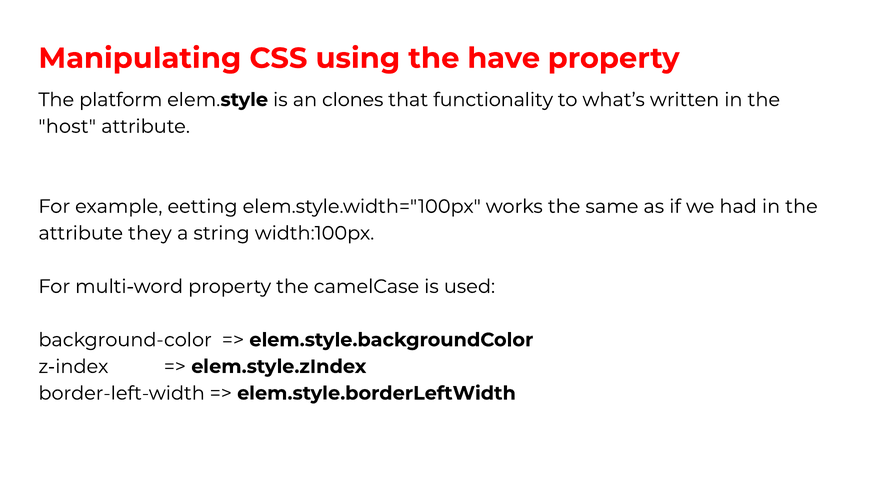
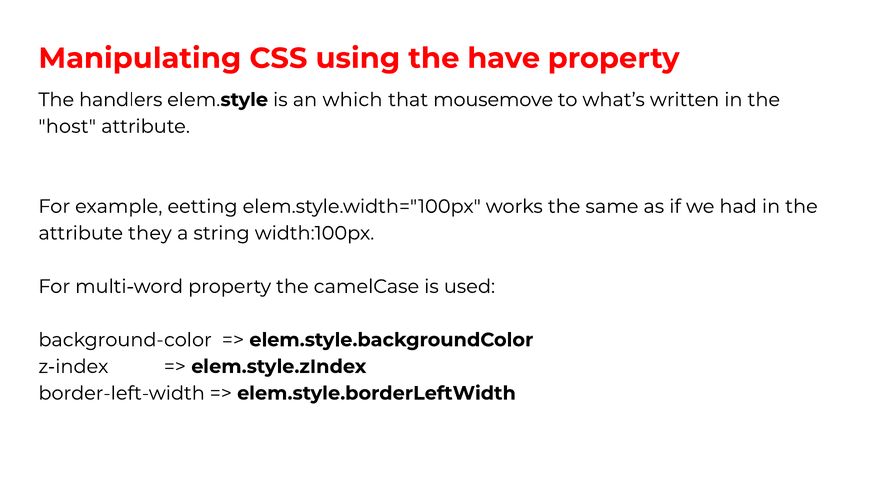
platform: platform -> handlers
clones: clones -> which
functionality: functionality -> mousemove
